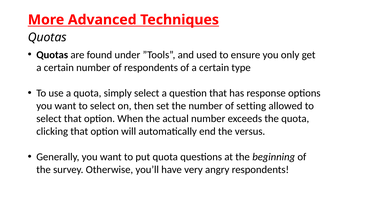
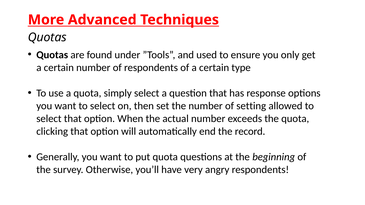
versus: versus -> record
